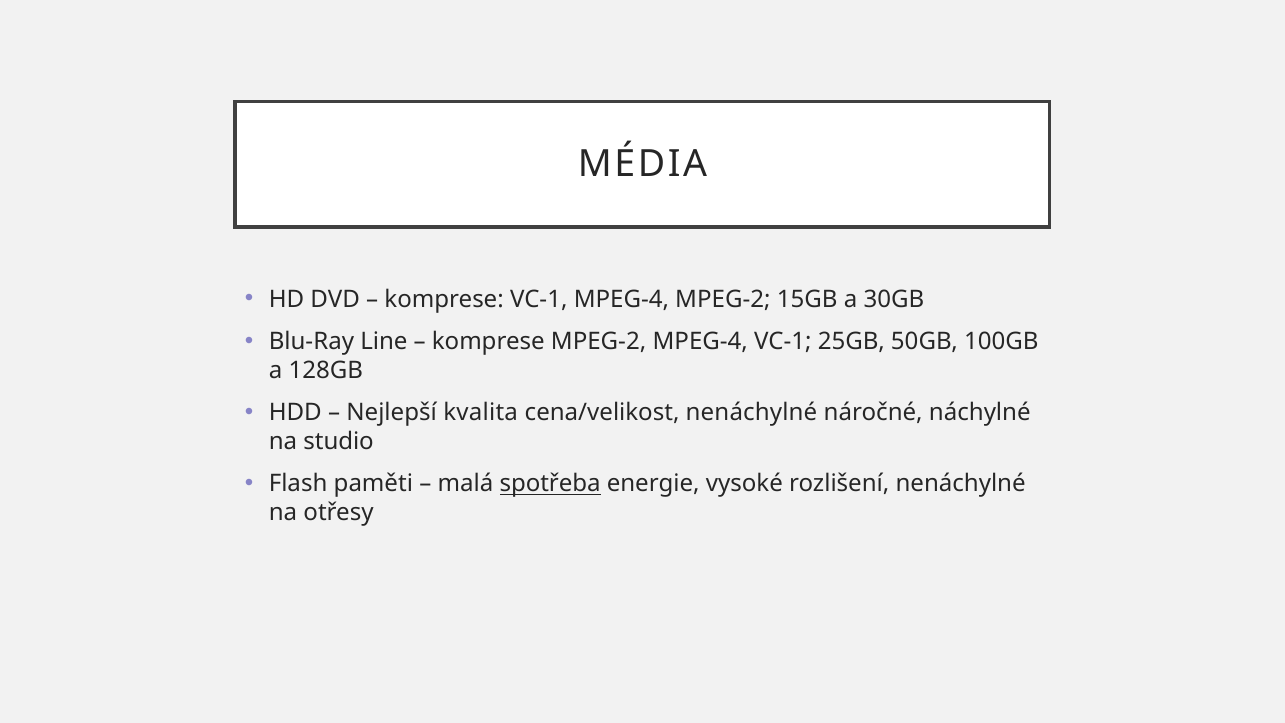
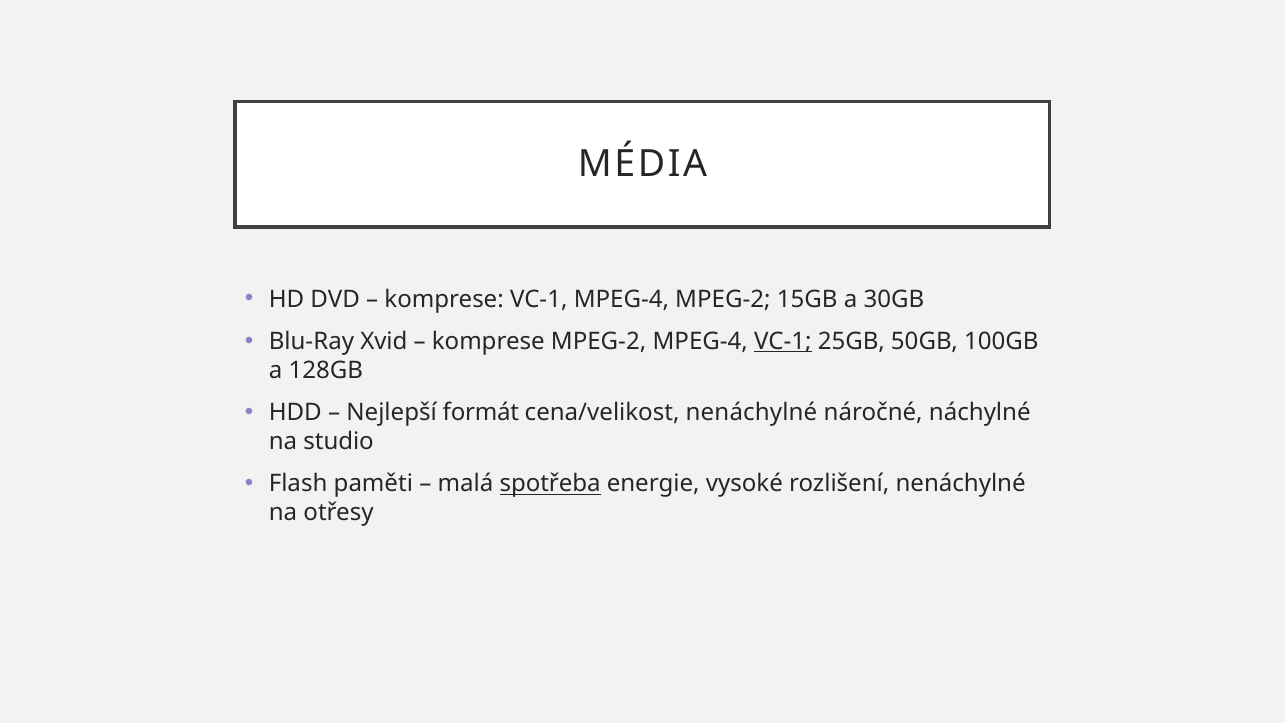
Line: Line -> Xvid
VC-1 at (783, 341) underline: none -> present
kvalita: kvalita -> formát
